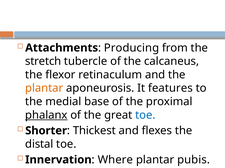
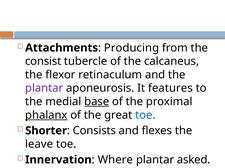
stretch: stretch -> consist
plantar at (44, 89) colour: orange -> purple
base underline: none -> present
Thickest: Thickest -> Consists
distal: distal -> leave
pubis: pubis -> asked
